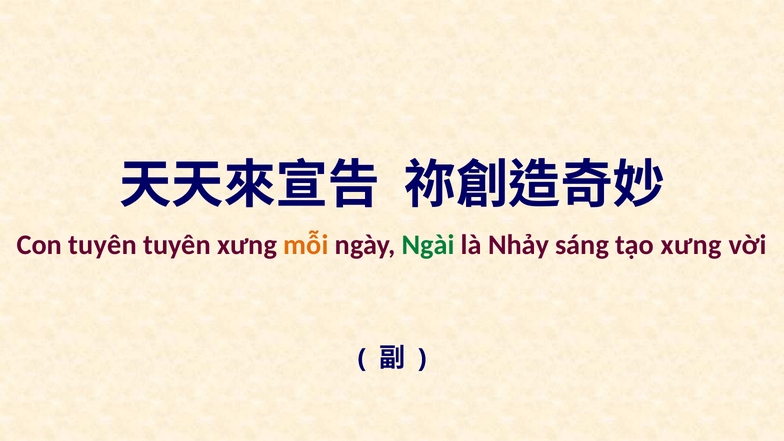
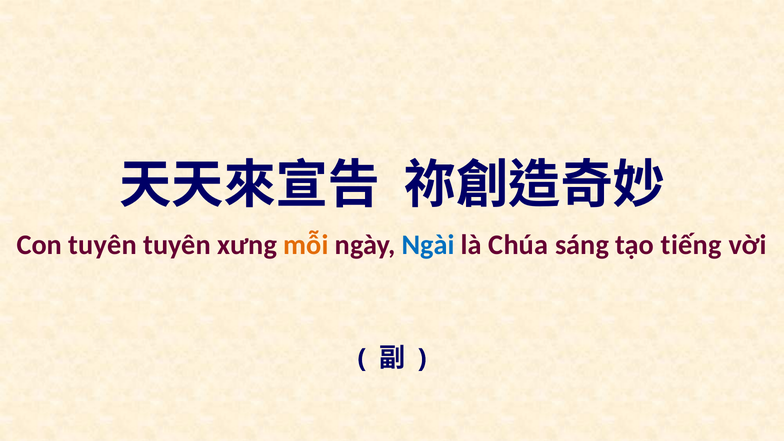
Ngài colour: green -> blue
Nhảy: Nhảy -> Chúa
tạo xưng: xưng -> tiếng
